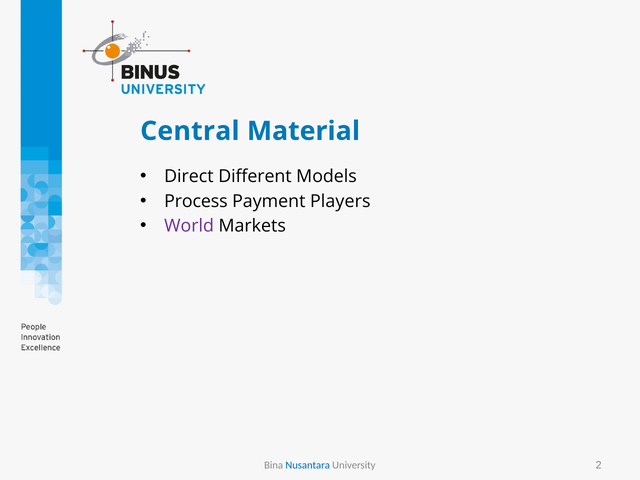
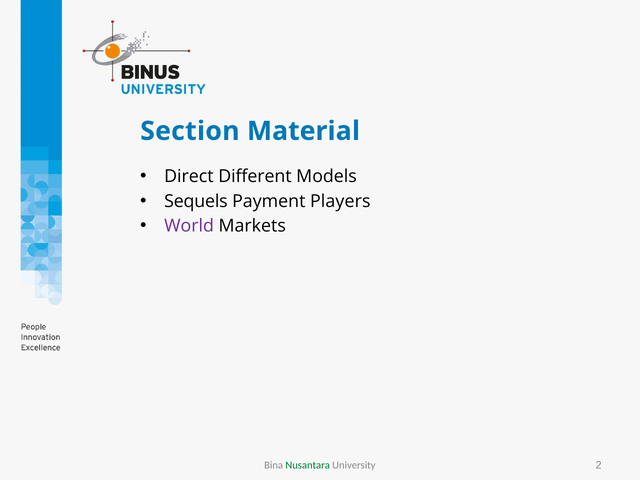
Central: Central -> Section
Process: Process -> Sequels
Nusantara colour: blue -> green
